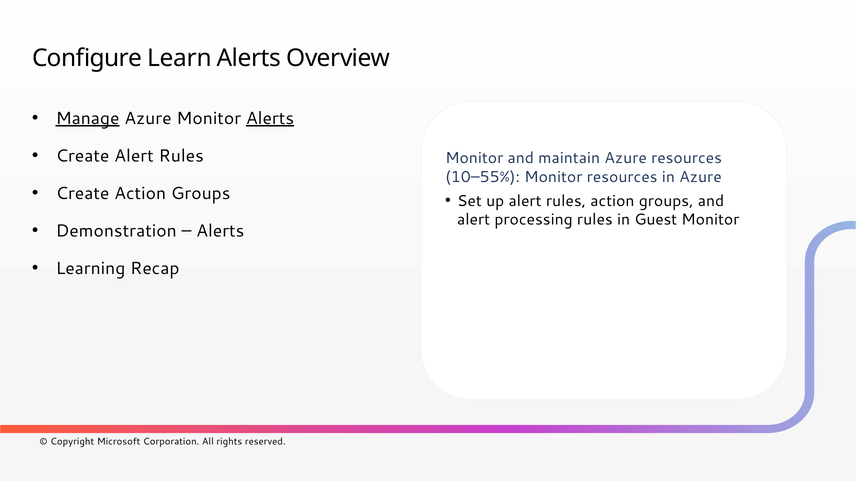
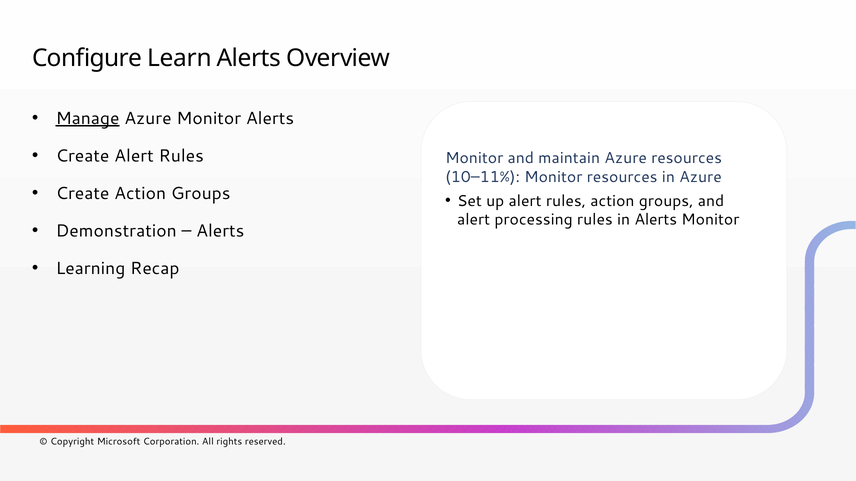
Alerts at (270, 118) underline: present -> none
10–55%: 10–55% -> 10–11%
in Guest: Guest -> Alerts
